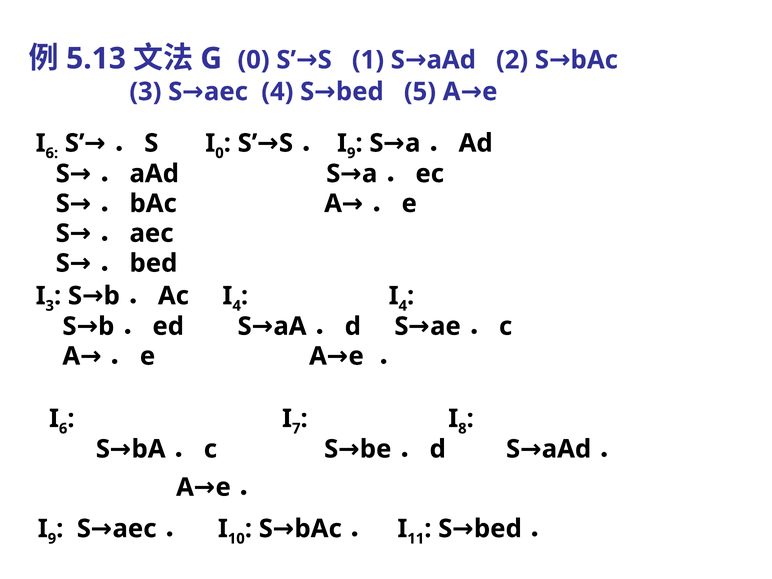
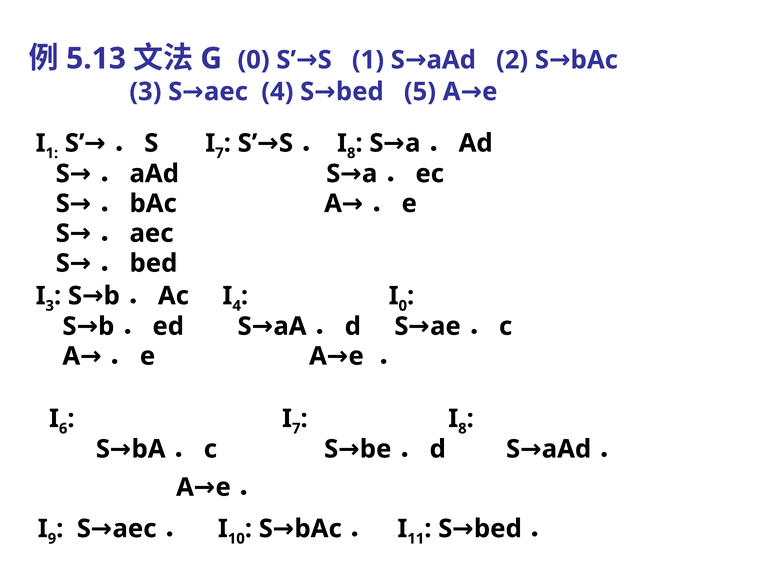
9 at (351, 153): 9 -> 8
6 at (52, 153): 6 -> 1
0 at (219, 153): 0 -> 7
4 at (403, 306): 4 -> 0
